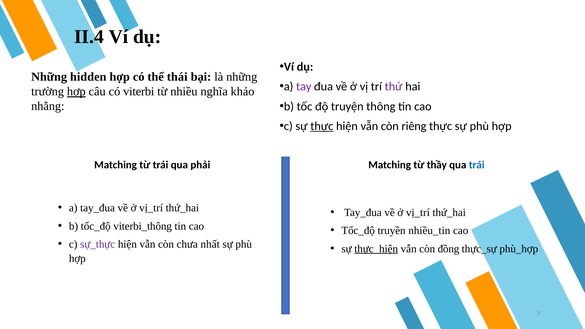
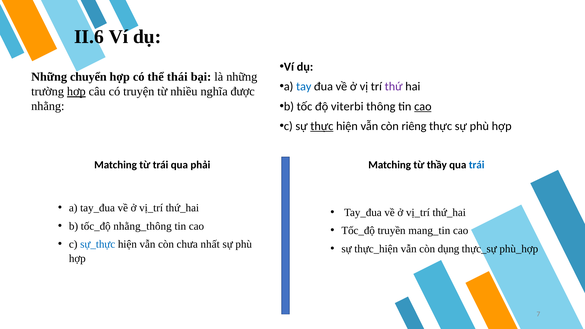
II.4: II.4 -> II.6
hidden: hidden -> chuyển
tay colour: purple -> blue
viterbi: viterbi -> truyện
khảo: khảo -> được
truyện: truyện -> viterbi
cao at (423, 106) underline: none -> present
viterbi_thông: viterbi_thông -> nhằng_thông
nhiều_tin: nhiều_tin -> mang_tin
sự_thực colour: purple -> blue
thực_hiện underline: present -> none
đồng: đồng -> dụng
